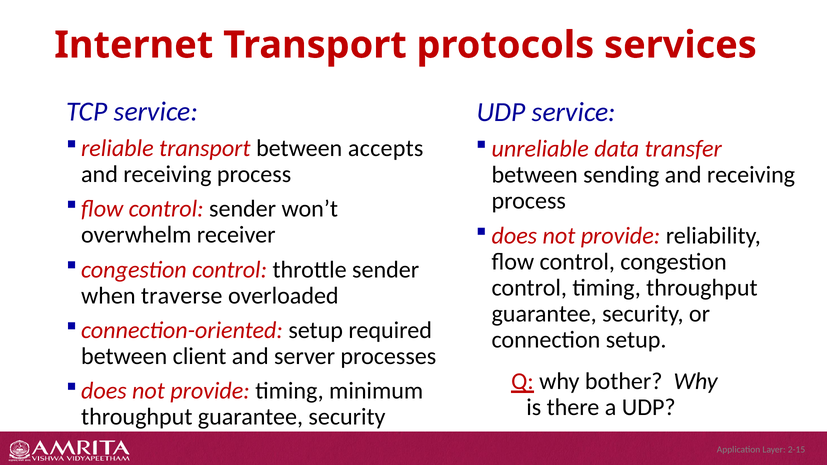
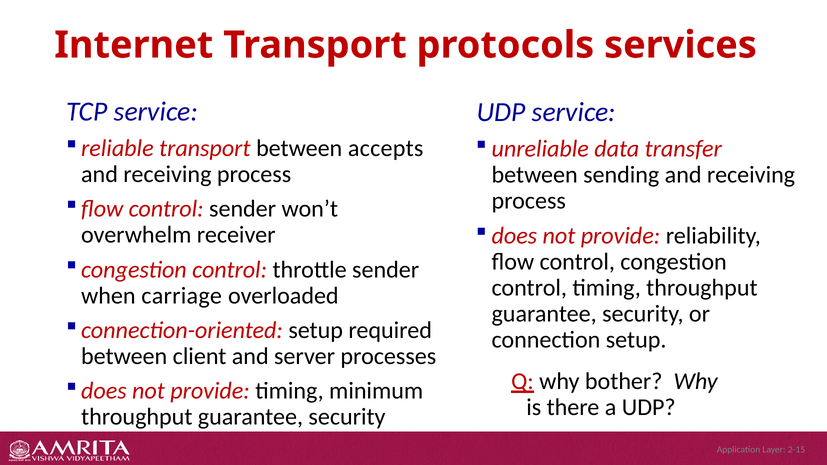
traverse: traverse -> carriage
